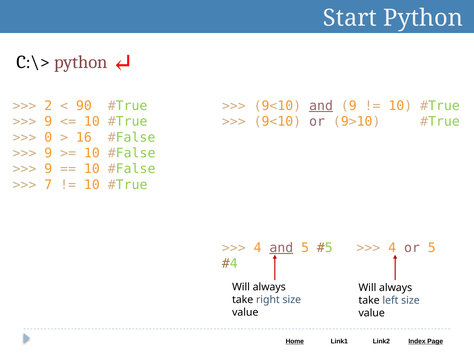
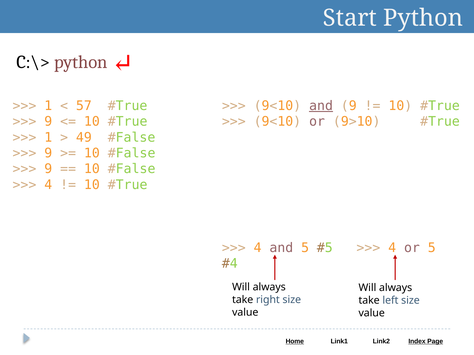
2 at (48, 106): 2 -> 1
90: 90 -> 57
0 at (48, 138): 0 -> 1
16: 16 -> 49
7 at (48, 185): 7 -> 4
and at (281, 248) underline: present -> none
